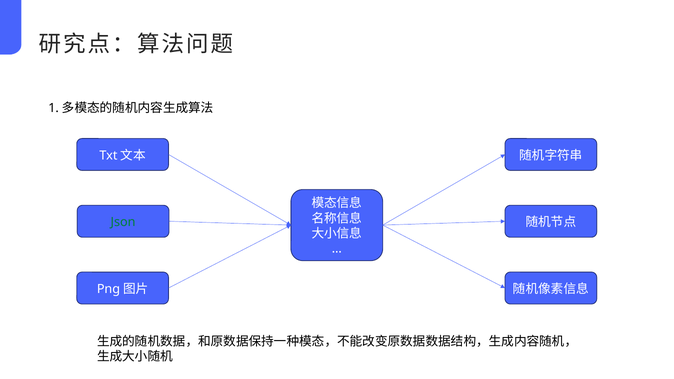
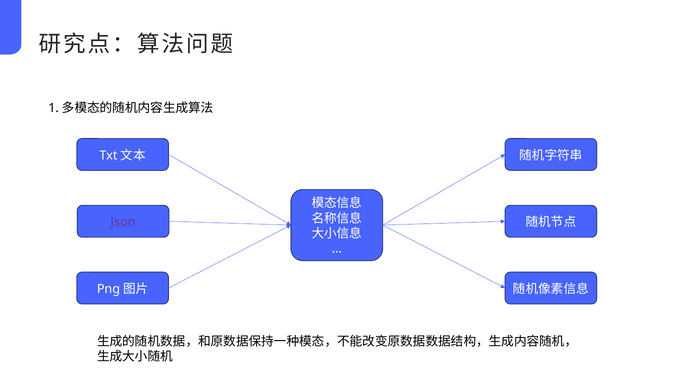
Json colour: green -> purple
